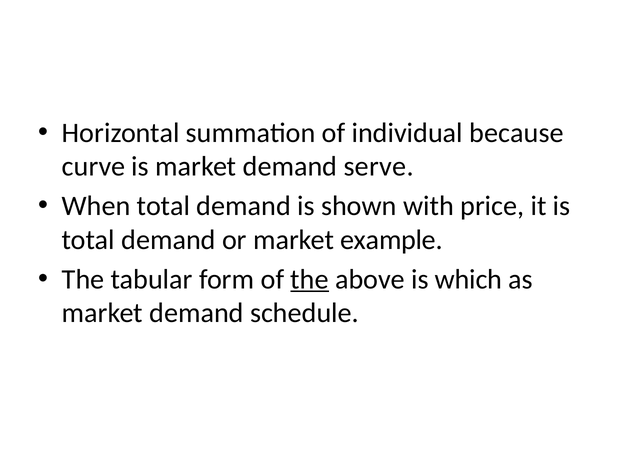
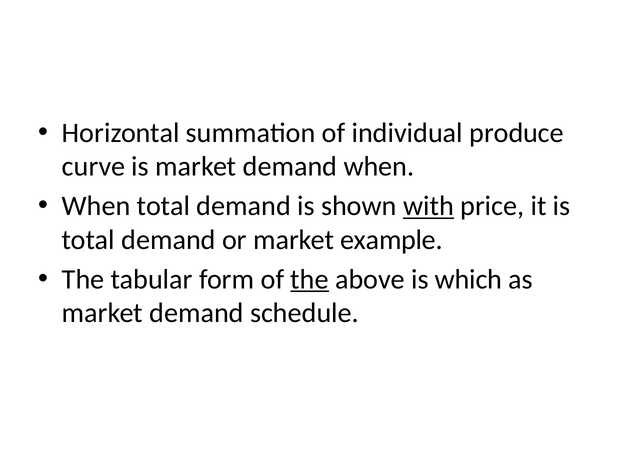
because: because -> produce
demand serve: serve -> when
with underline: none -> present
